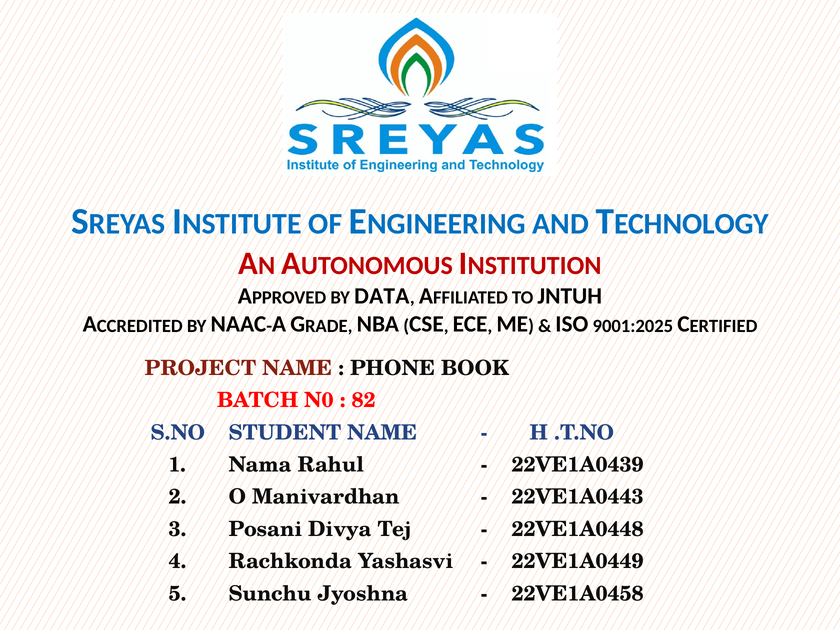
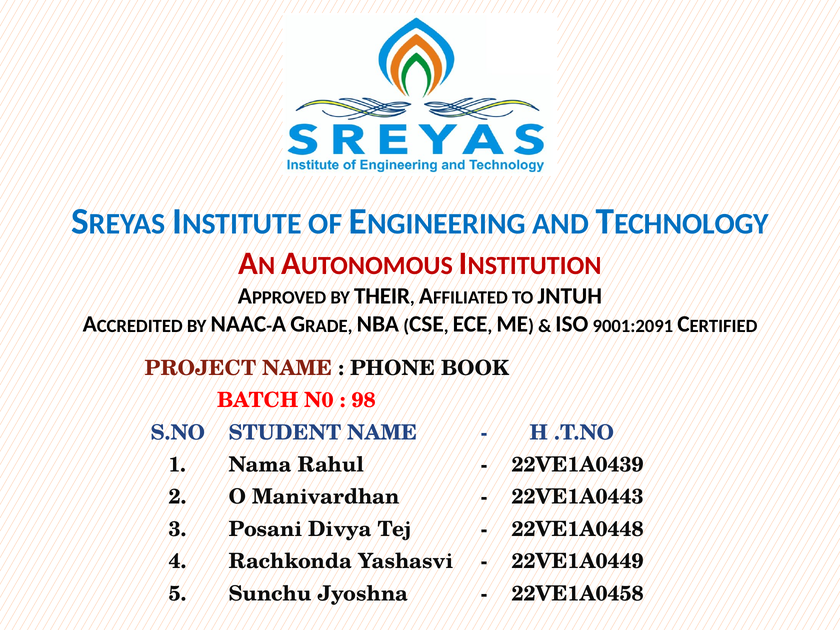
DATA: DATA -> THEIR
9001:2025: 9001:2025 -> 9001:2091
82: 82 -> 98
